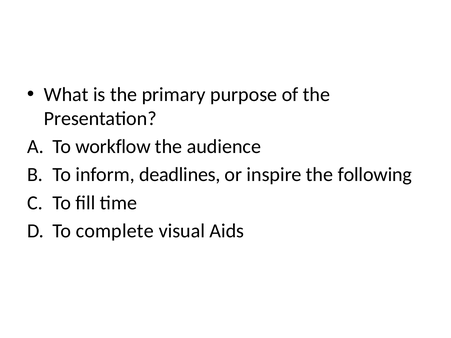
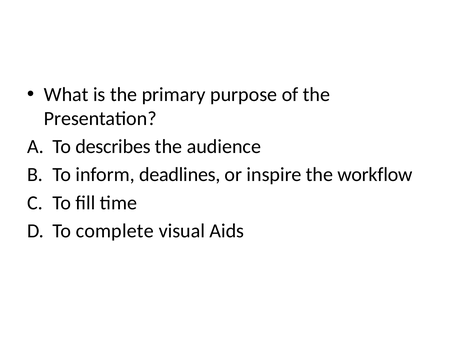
workflow: workflow -> describes
following: following -> workflow
